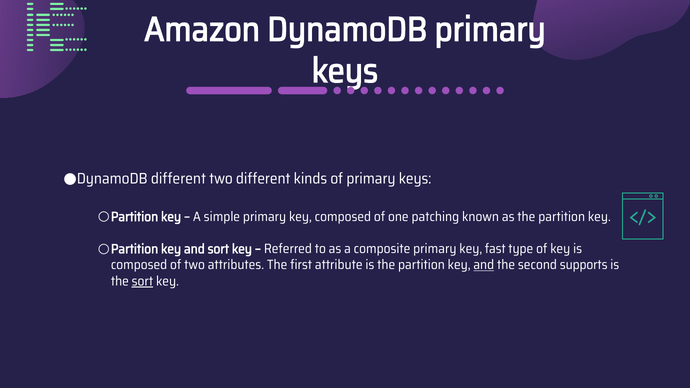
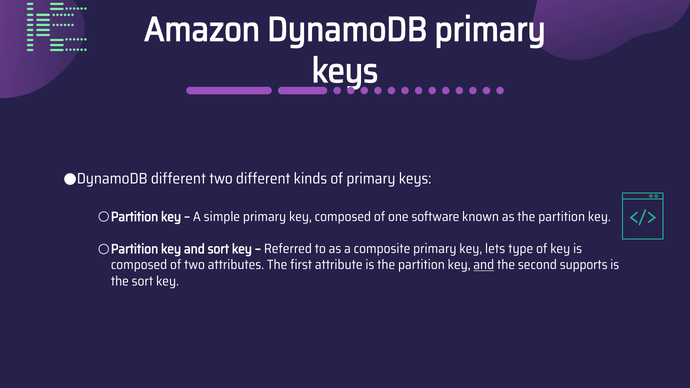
patching: patching -> software
fast: fast -> lets
sort at (142, 281) underline: present -> none
